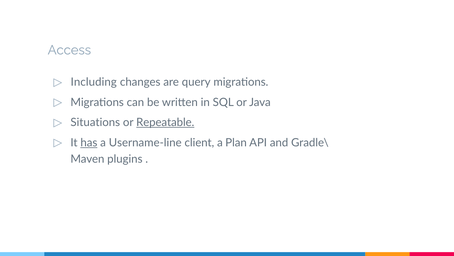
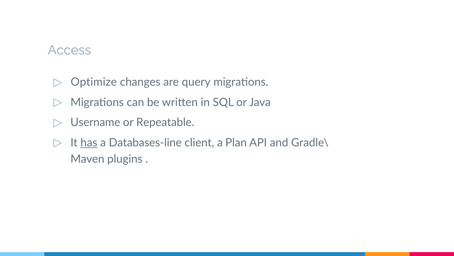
Including: Including -> Optimize
Situations: Situations -> Username
Repeatable underline: present -> none
Username-line: Username-line -> Databases-line
